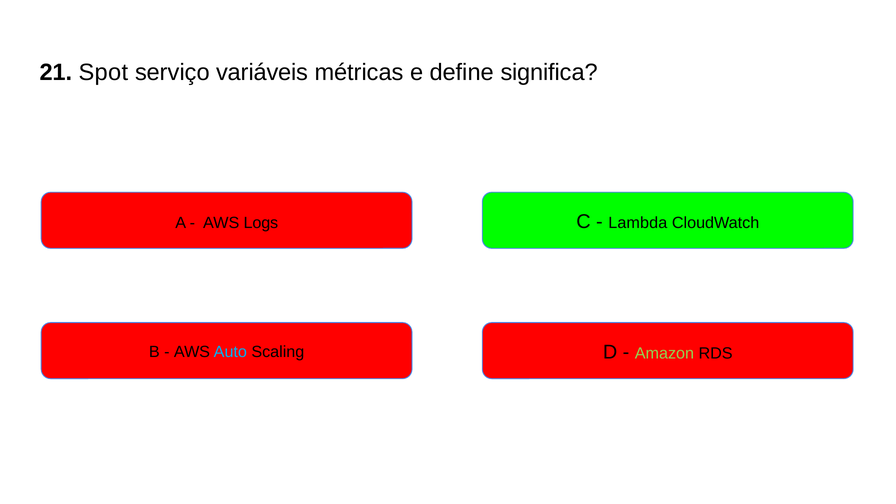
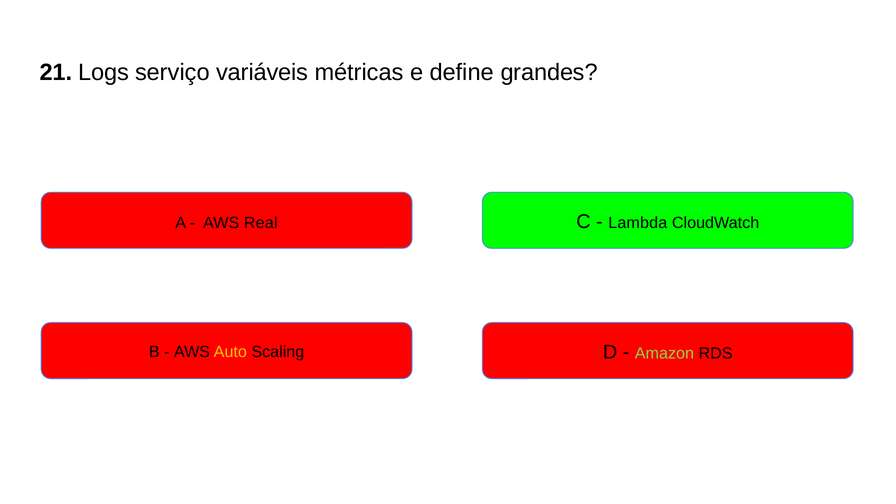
Spot: Spot -> Logs
significa: significa -> grandes
Logs: Logs -> Real
Auto colour: light blue -> yellow
